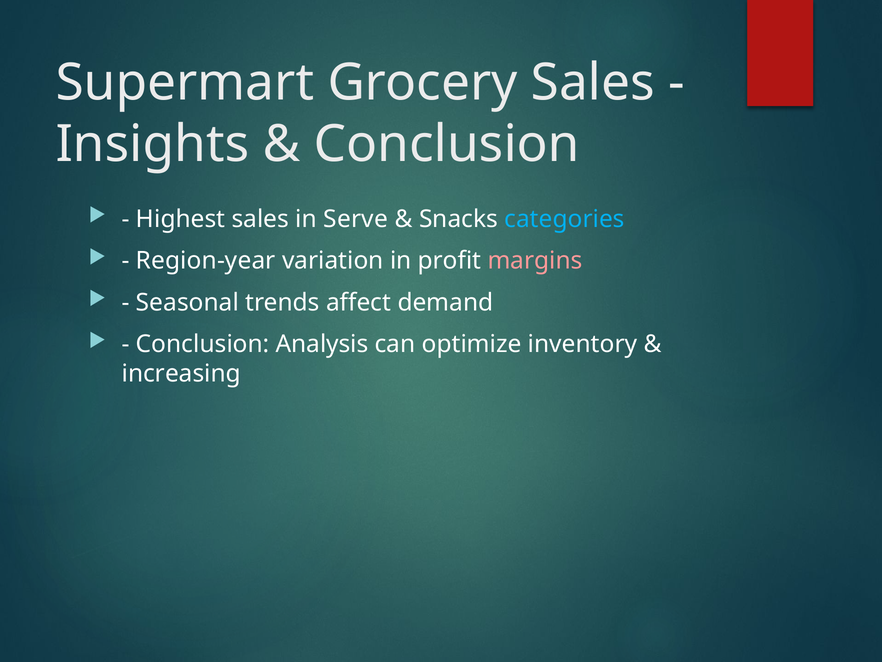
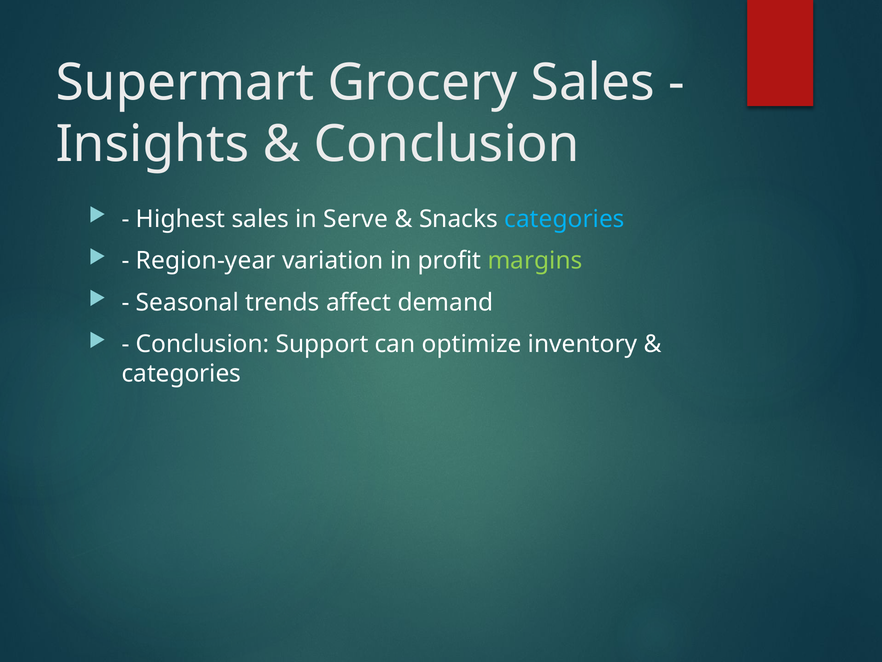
margins colour: pink -> light green
Analysis: Analysis -> Support
increasing at (181, 373): increasing -> categories
